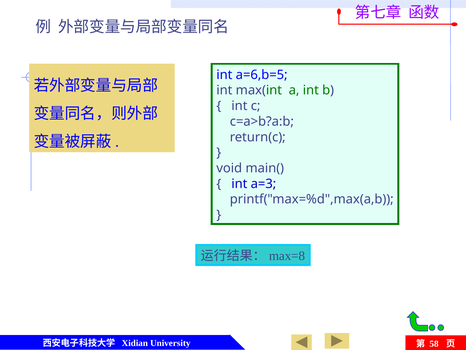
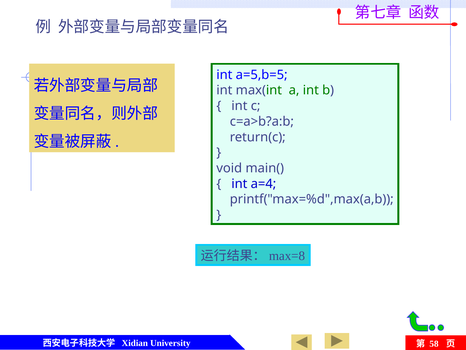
a=6,b=5: a=6,b=5 -> a=5,b=5
a=3: a=3 -> a=4
